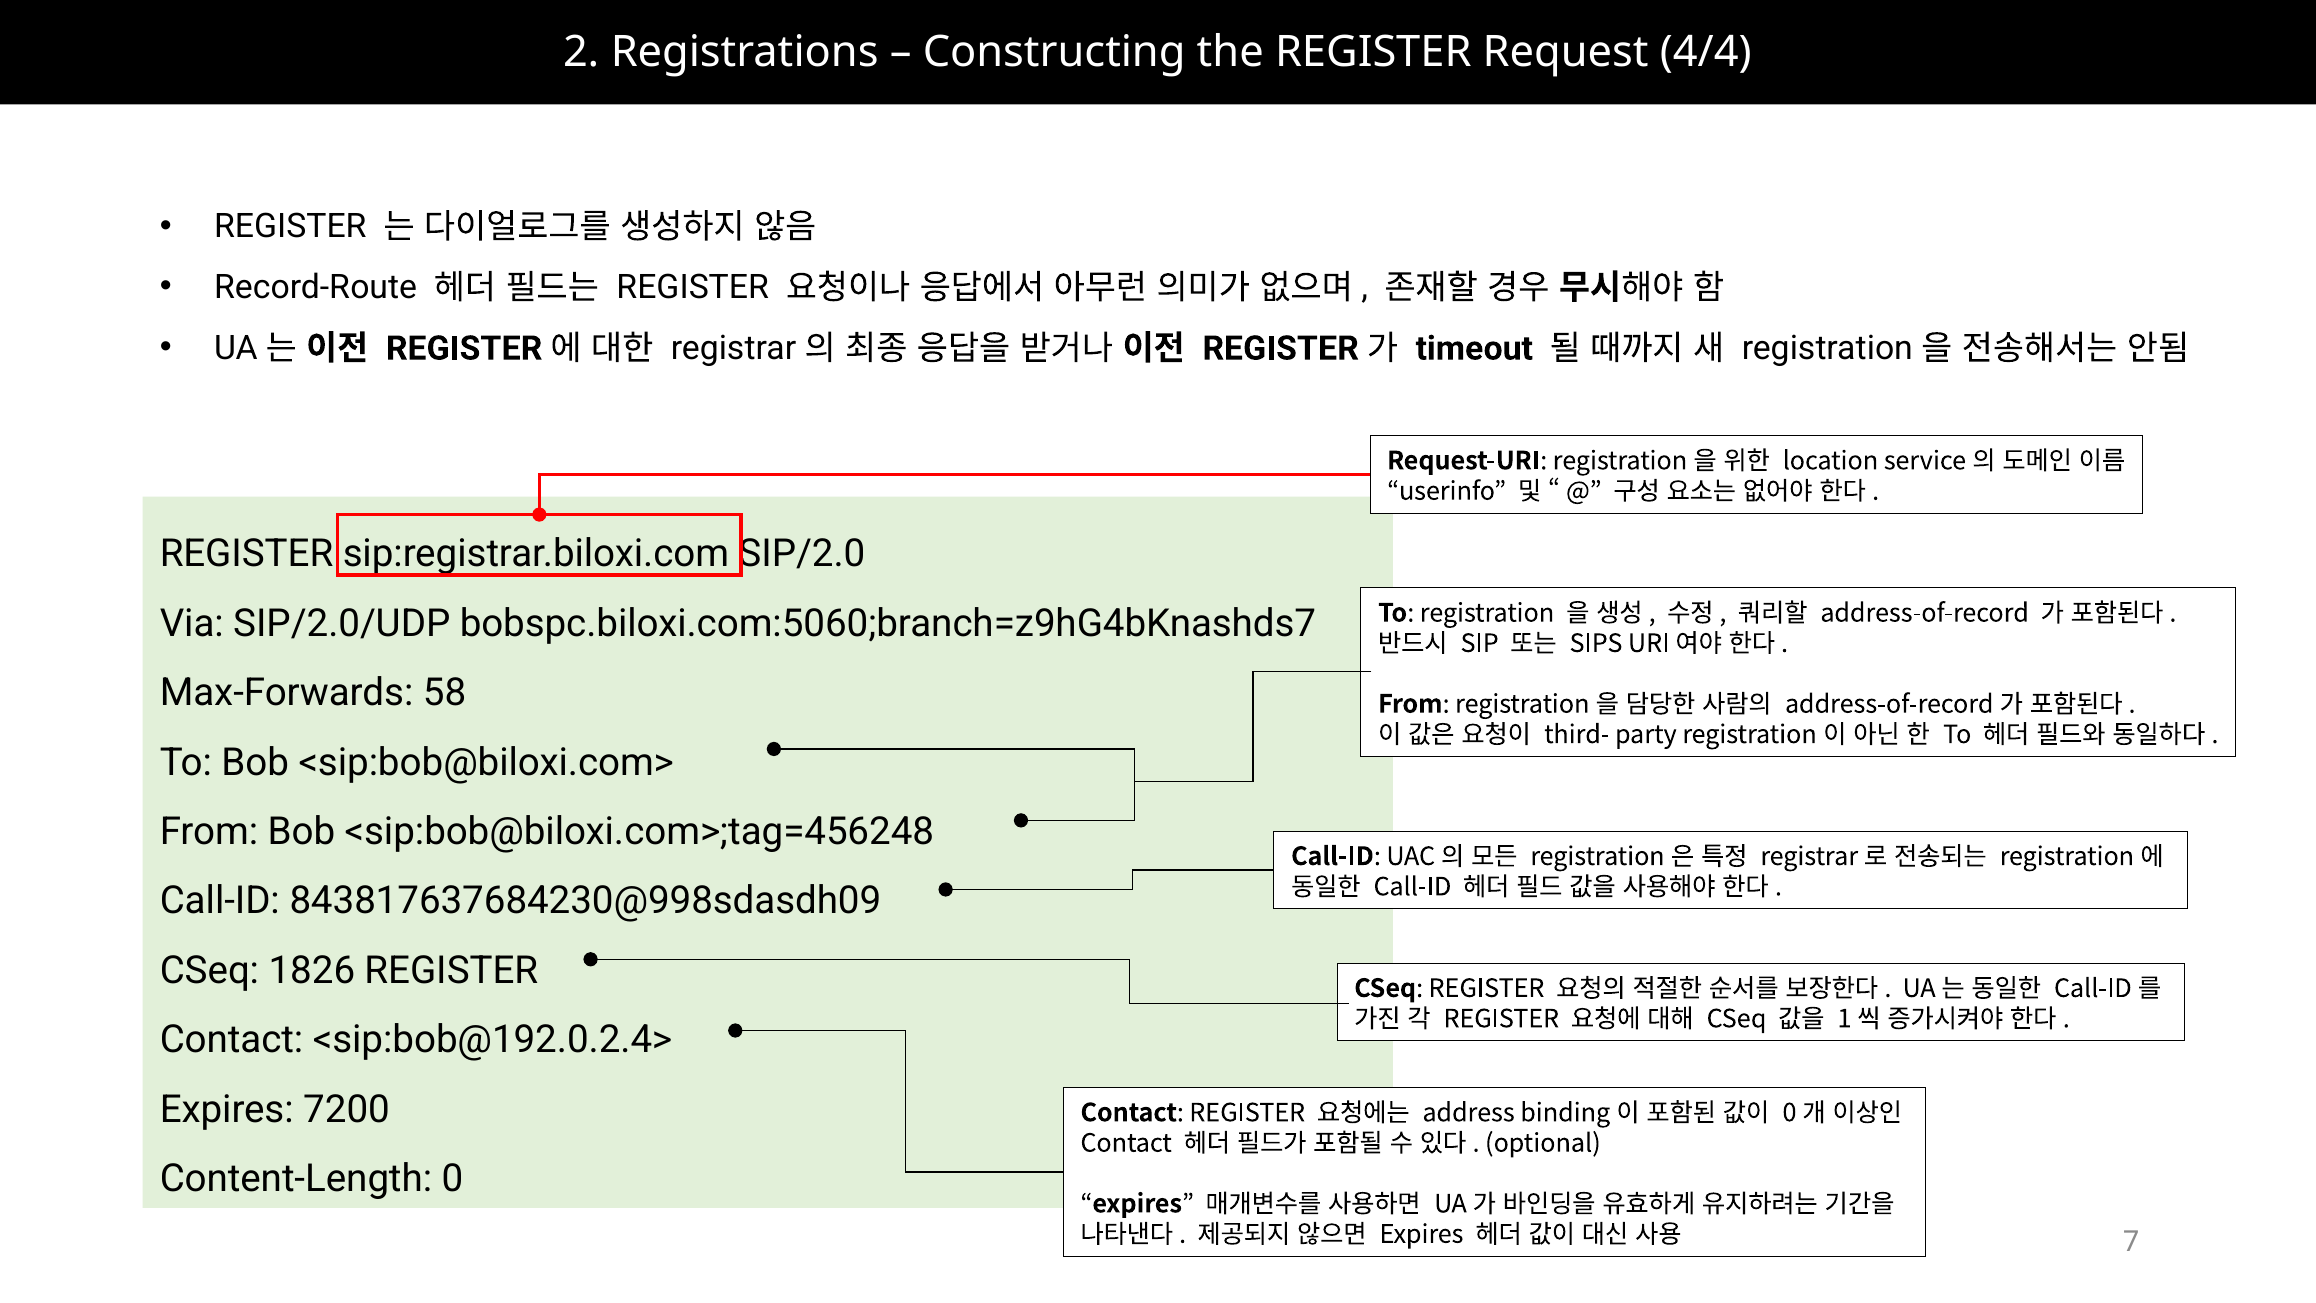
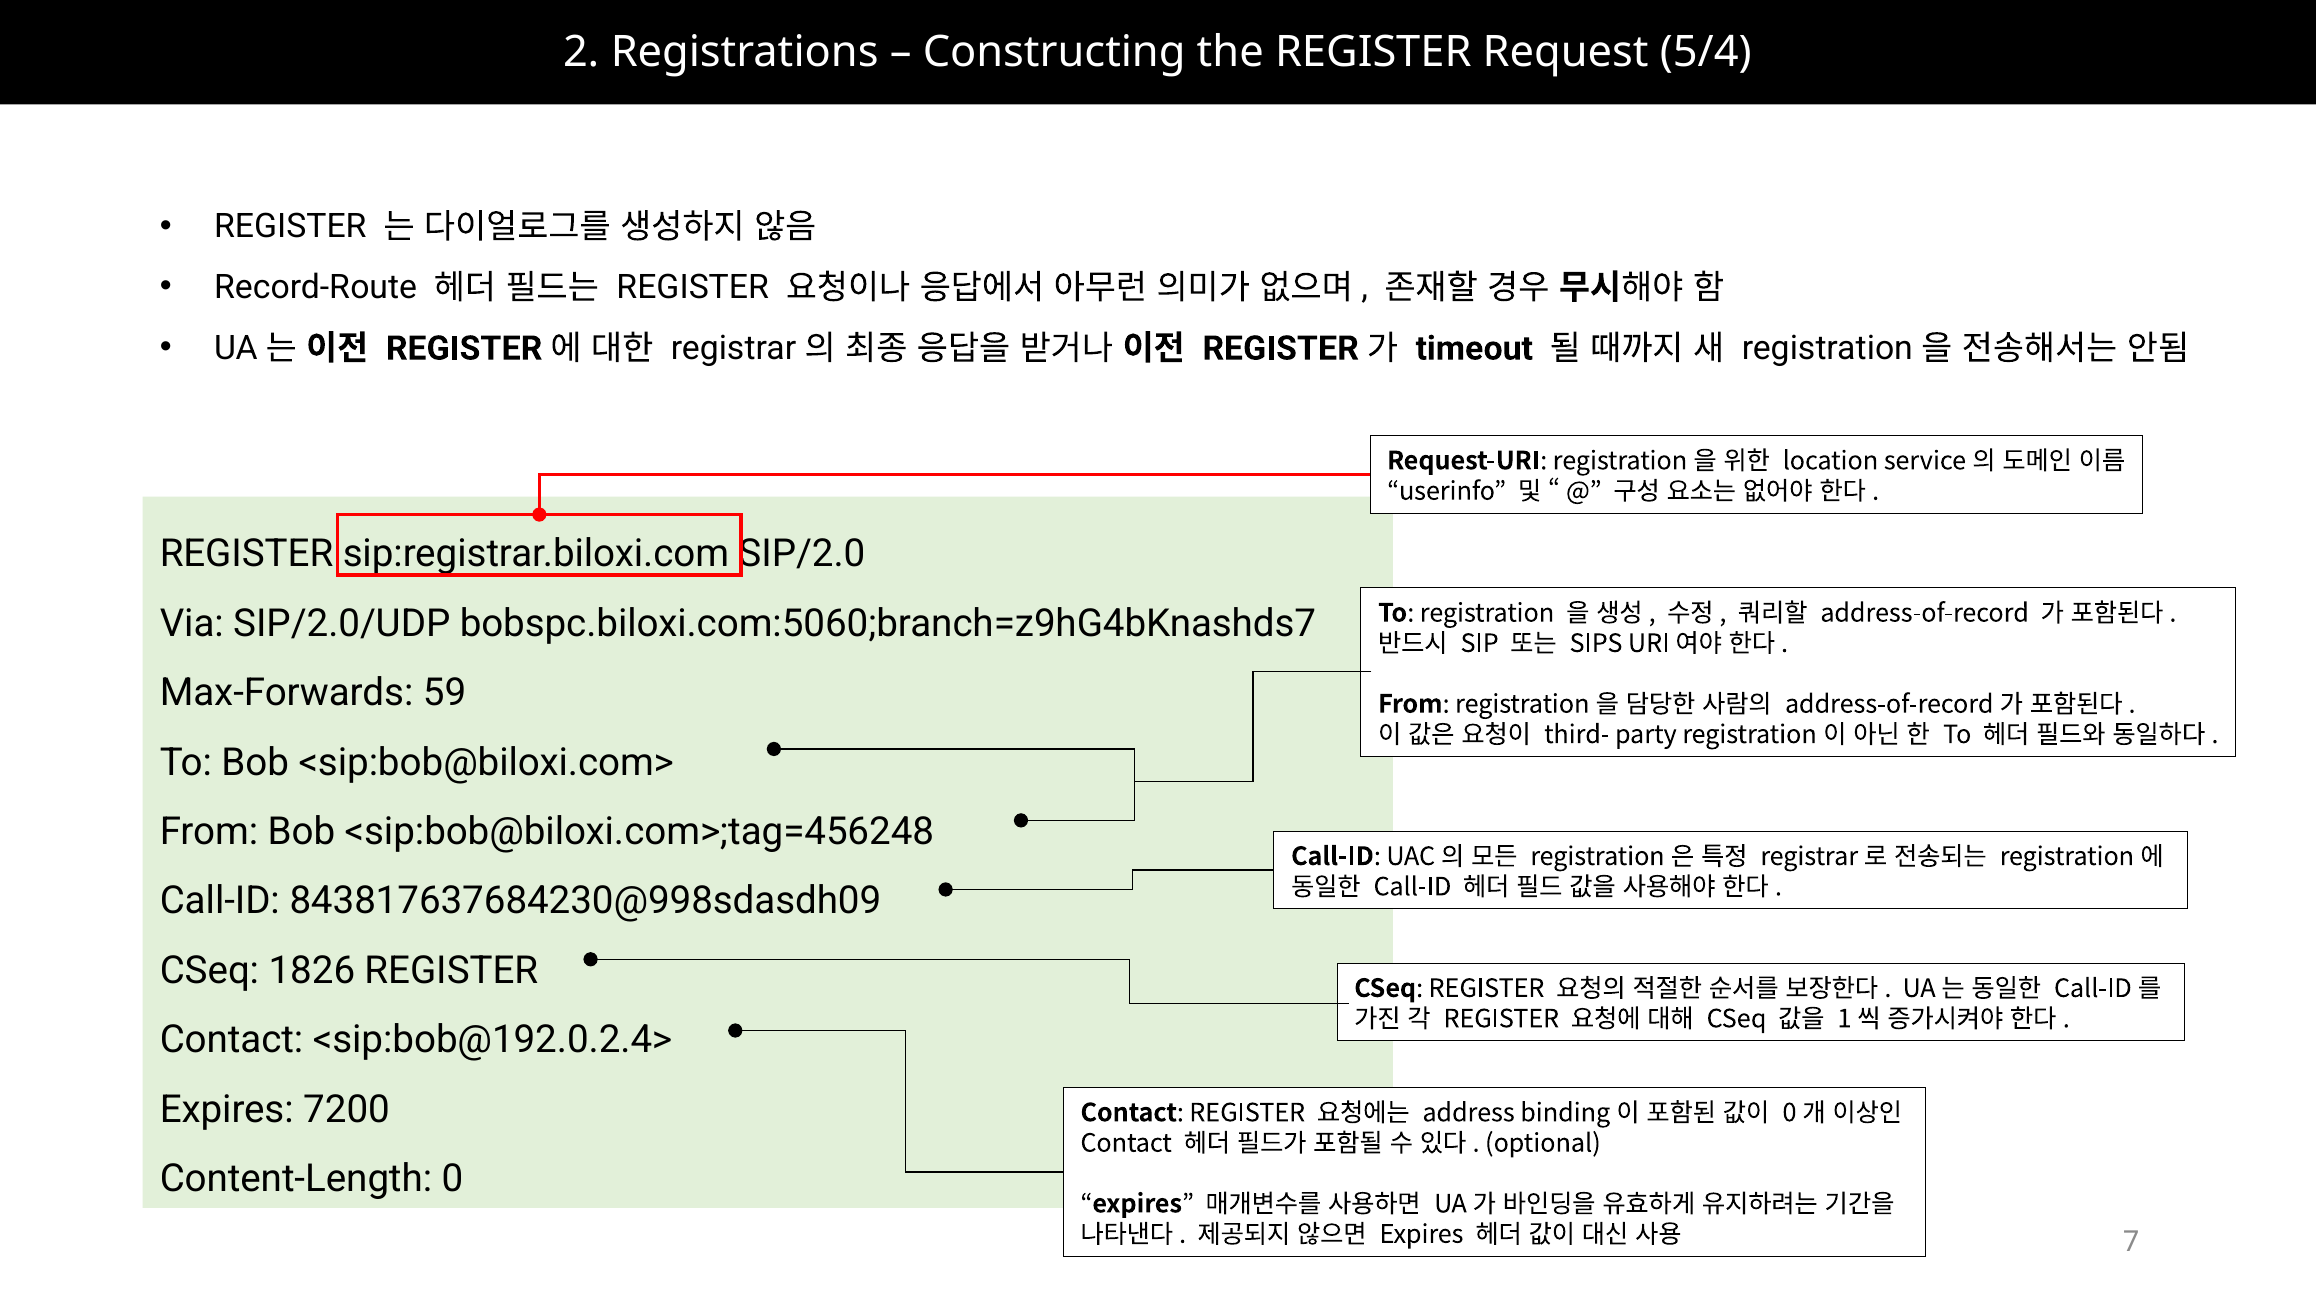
4/4: 4/4 -> 5/4
58: 58 -> 59
